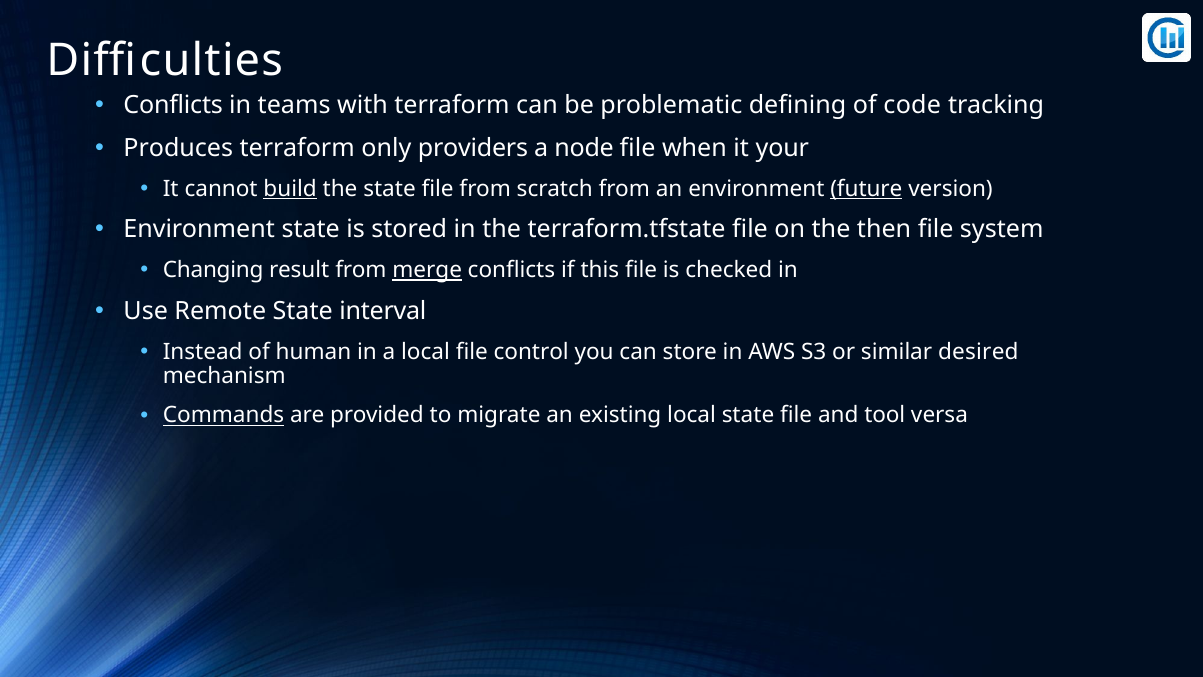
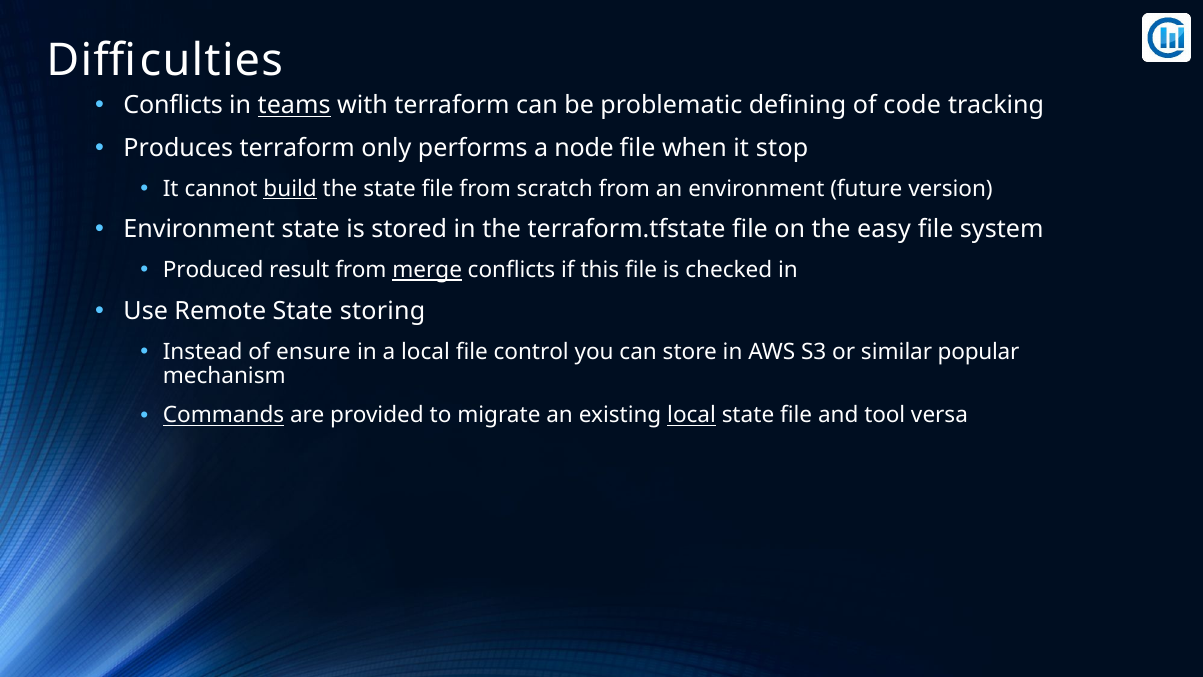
teams underline: none -> present
providers: providers -> performs
your: your -> stop
future underline: present -> none
then: then -> easy
Changing: Changing -> Produced
interval: interval -> storing
human: human -> ensure
desired: desired -> popular
local at (692, 415) underline: none -> present
